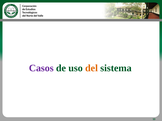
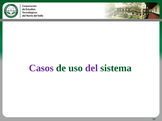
del colour: orange -> purple
